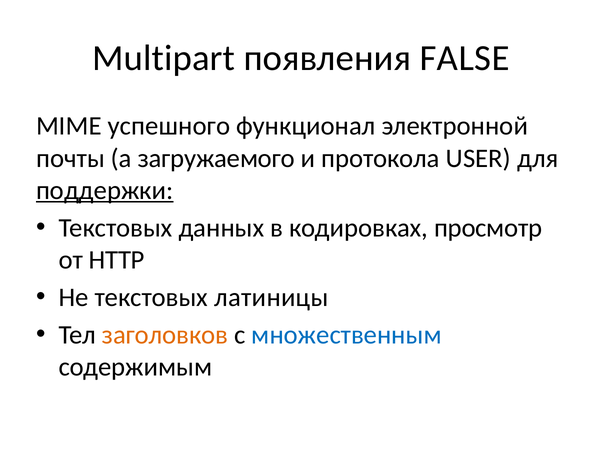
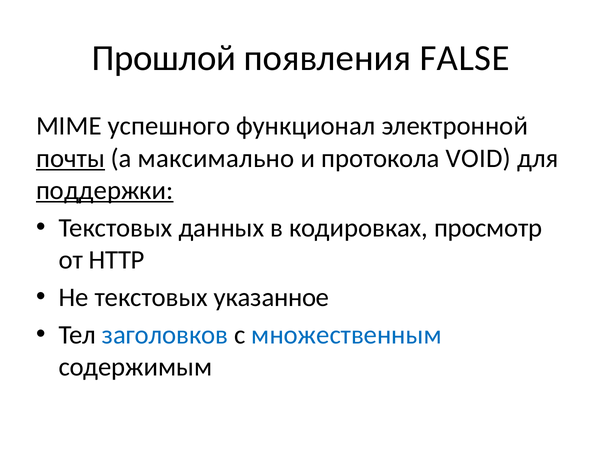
Multipart: Multipart -> Прошлой
почты underline: none -> present
загружаемого: загружаемого -> максимально
USER: USER -> VOID
латиницы: латиницы -> указанное
заголовков colour: orange -> blue
